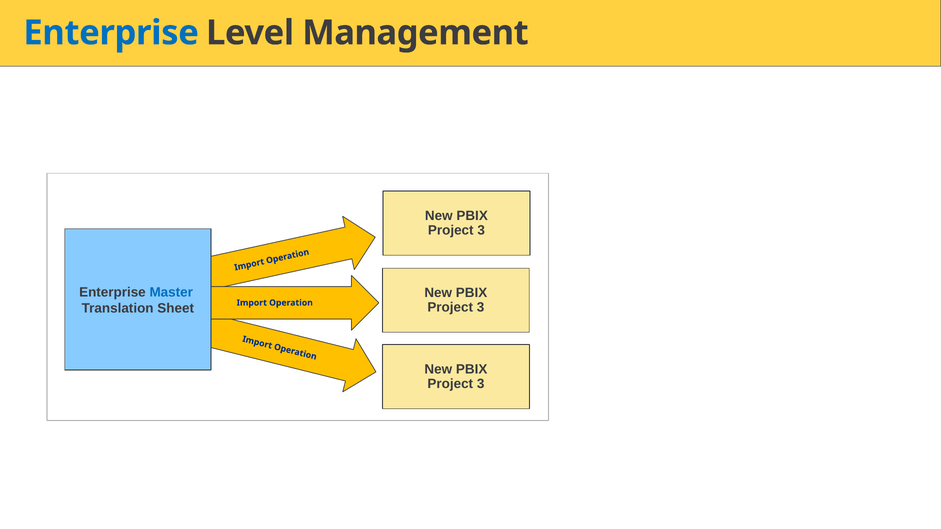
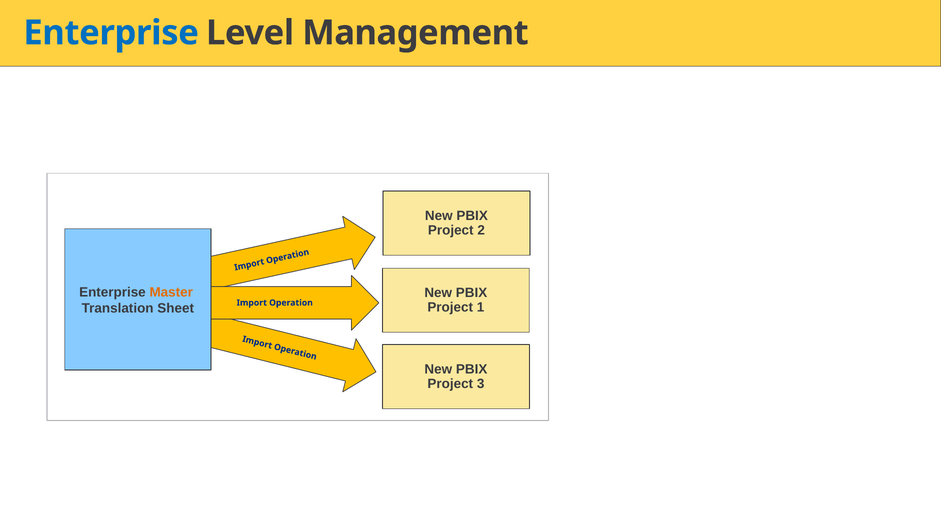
3 at (481, 230): 3 -> 2
Master colour: blue -> orange
3 at (481, 308): 3 -> 1
